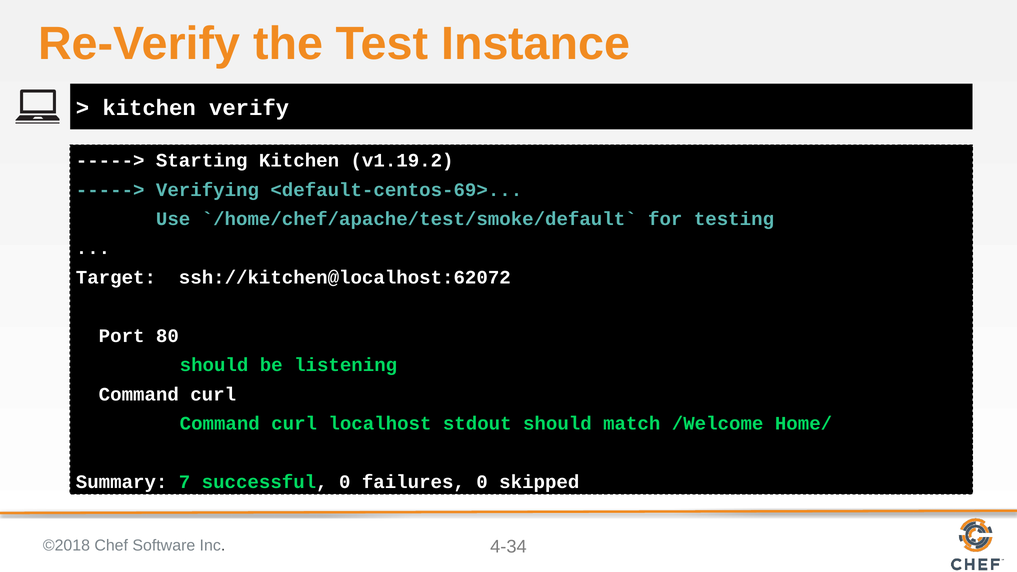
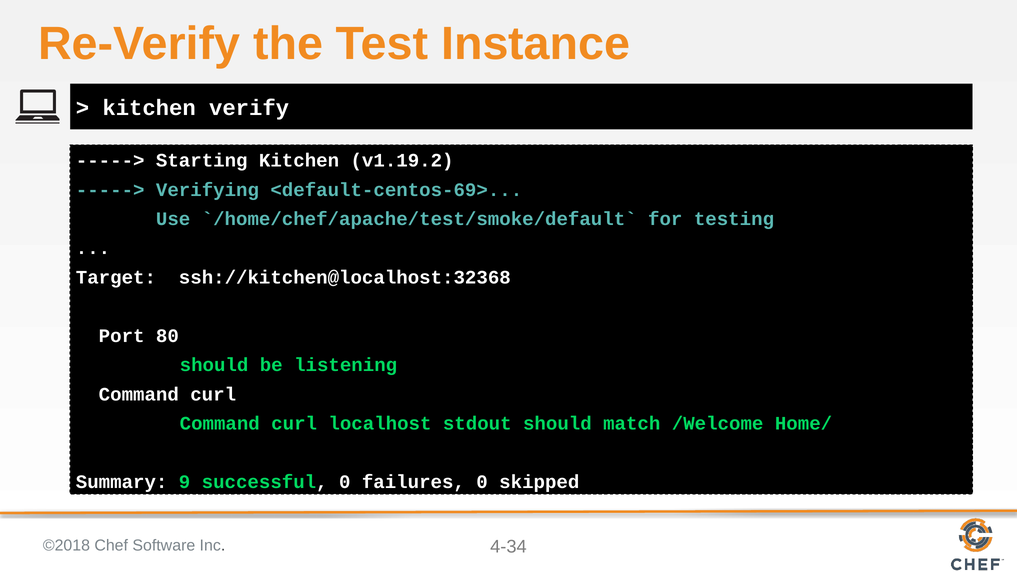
ssh://kitchen@localhost:62072: ssh://kitchen@localhost:62072 -> ssh://kitchen@localhost:32368
7: 7 -> 9
